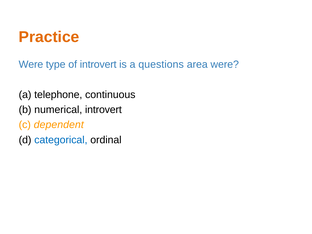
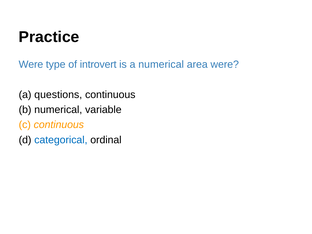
Practice colour: orange -> black
a questions: questions -> numerical
telephone: telephone -> questions
numerical introvert: introvert -> variable
c dependent: dependent -> continuous
